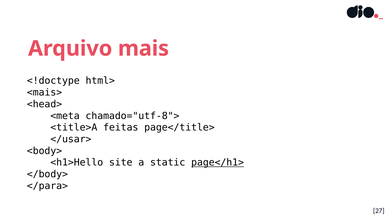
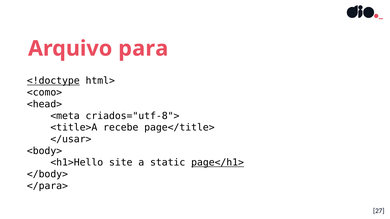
mais: mais -> para
<!doctype underline: none -> present
<mais>: <mais> -> <como>
chamado="utf-8">: chamado="utf-8"> -> criados="utf-8">
feitas: feitas -> recebe
